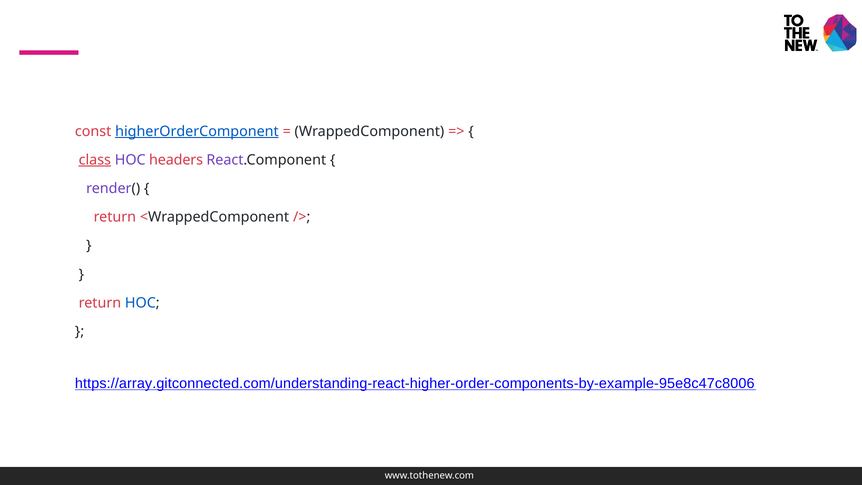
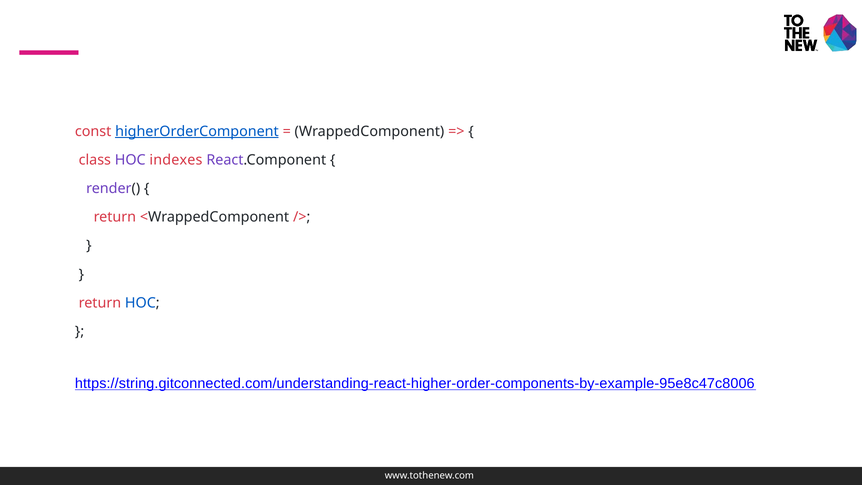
class underline: present -> none
headers: headers -> indexes
https://array.gitconnected.com/understanding-react-higher-order-components-by-example-95e8c47c8006: https://array.gitconnected.com/understanding-react-higher-order-components-by-example-95e8c47c8006 -> https://string.gitconnected.com/understanding-react-higher-order-components-by-example-95e8c47c8006
